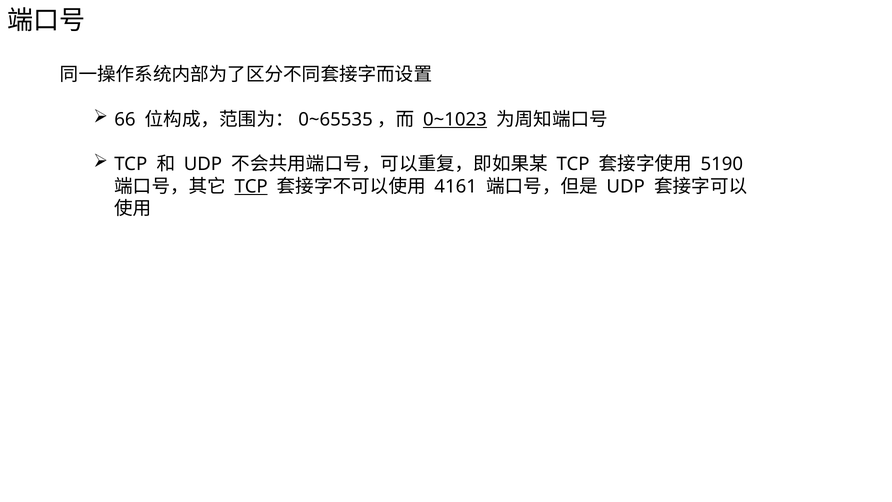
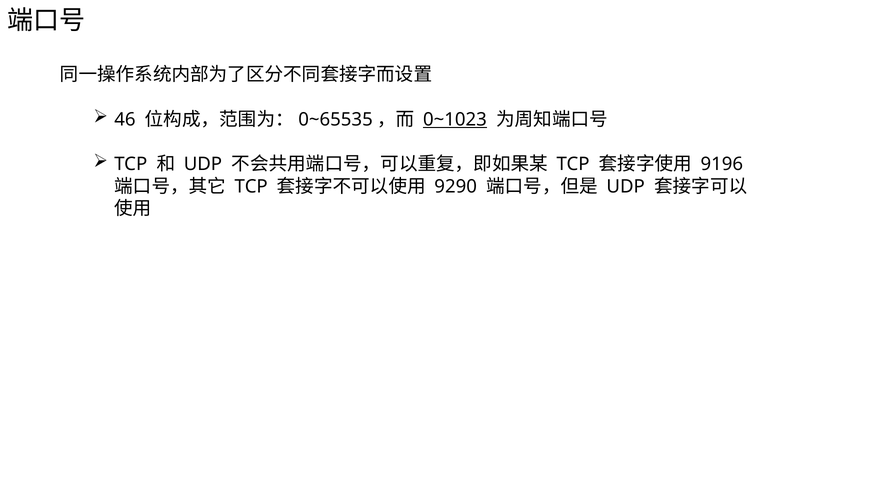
66: 66 -> 46
5190: 5190 -> 9196
TCP at (251, 186) underline: present -> none
4161: 4161 -> 9290
